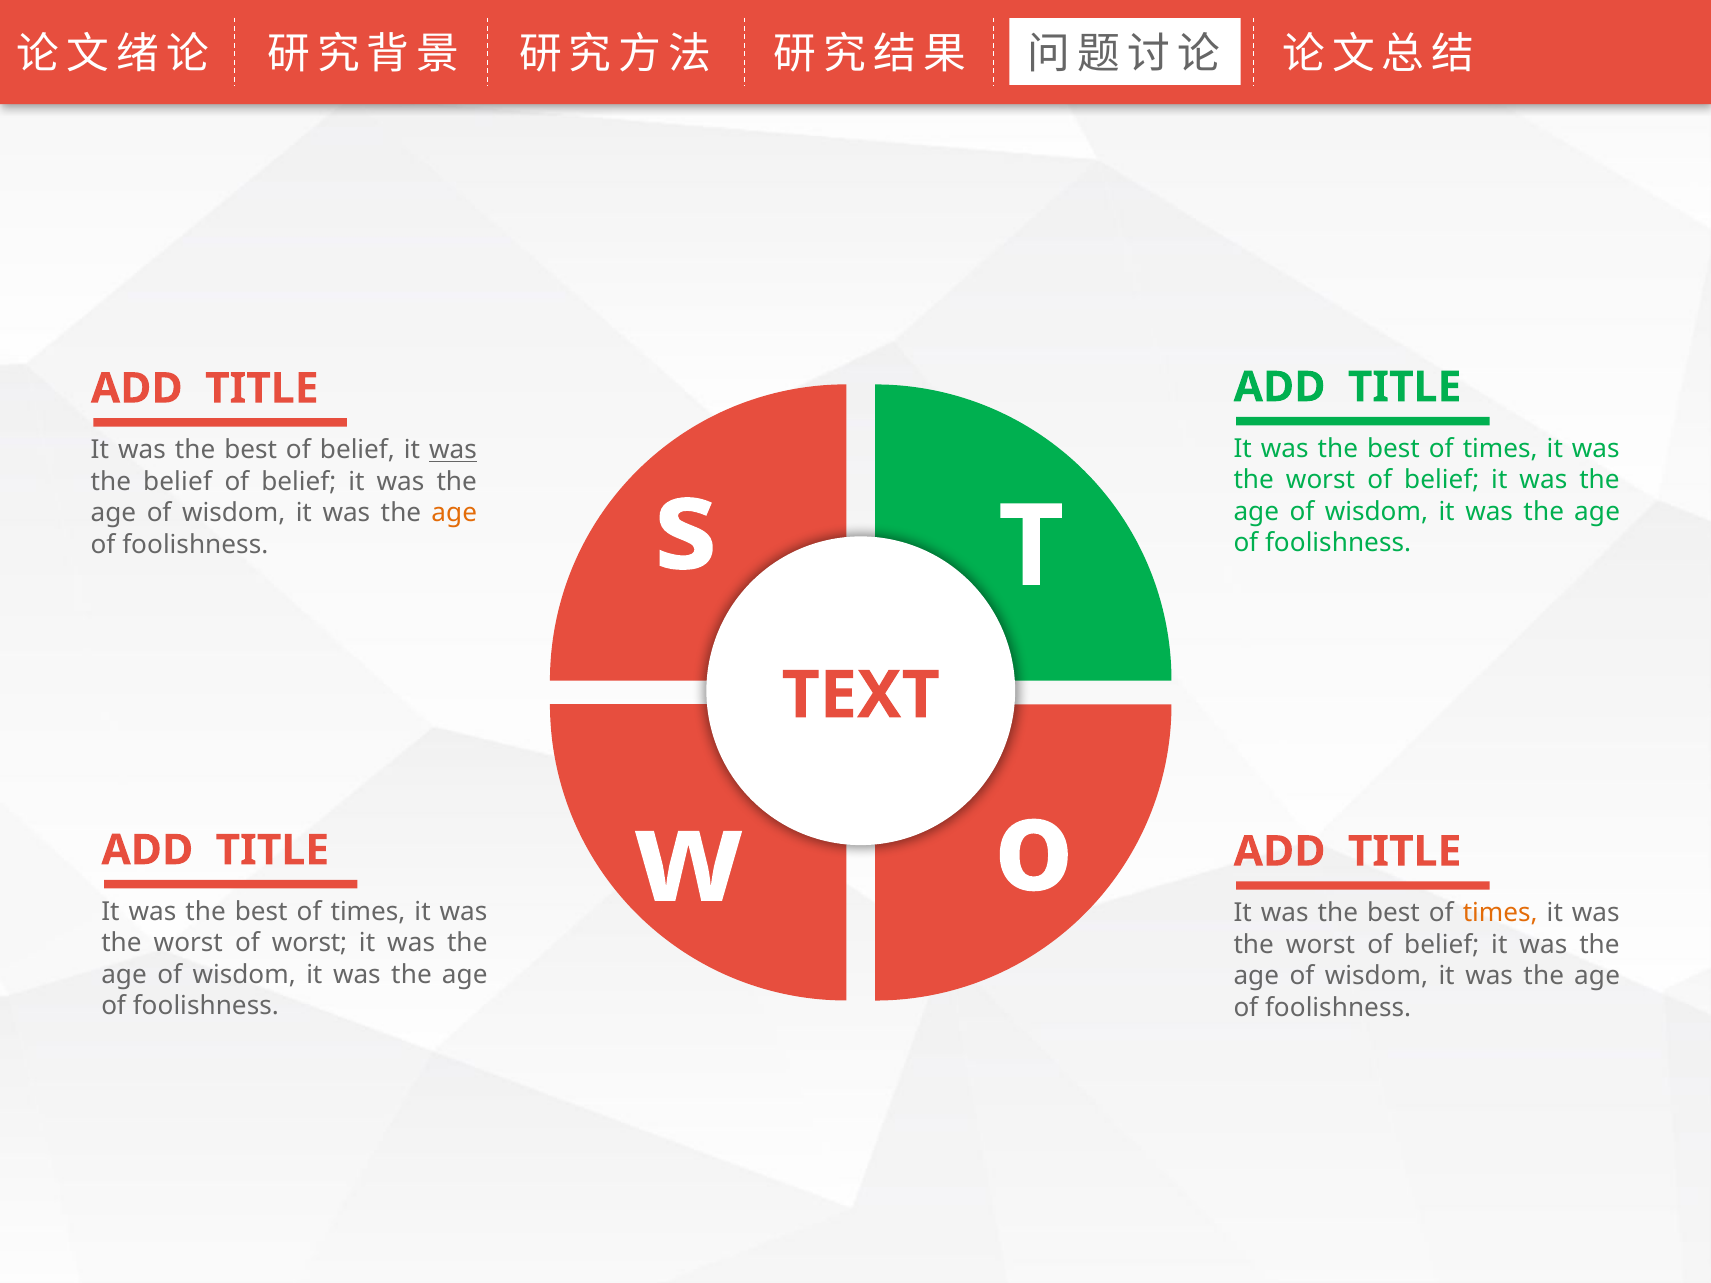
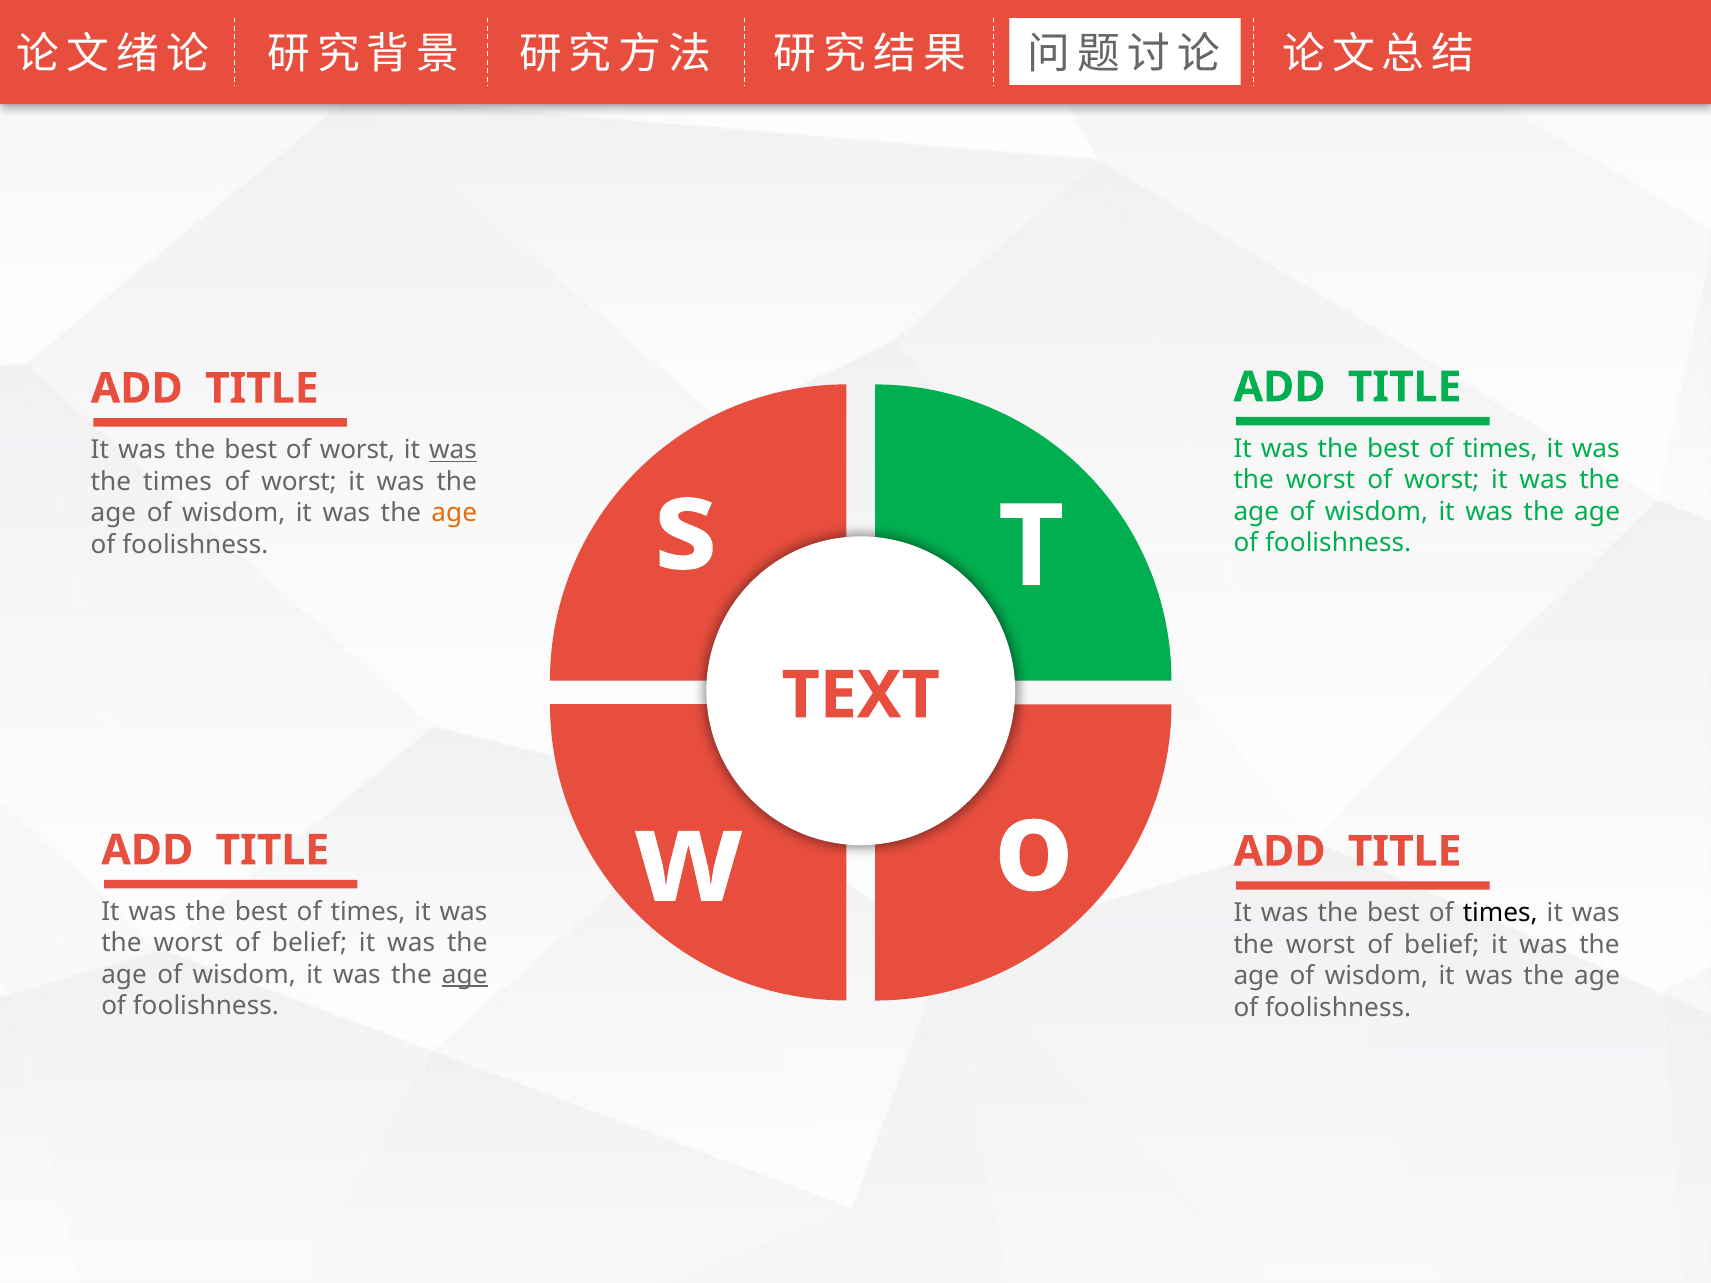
best of belief: belief -> worst
belief at (1442, 480): belief -> worst
the belief: belief -> times
belief at (299, 482): belief -> worst
times at (1500, 913) colour: orange -> black
worst at (310, 943): worst -> belief
age at (465, 975) underline: none -> present
